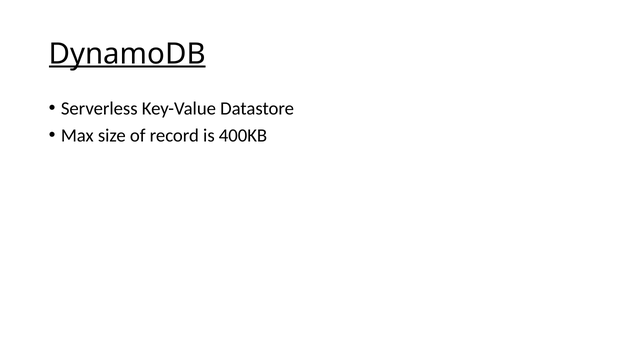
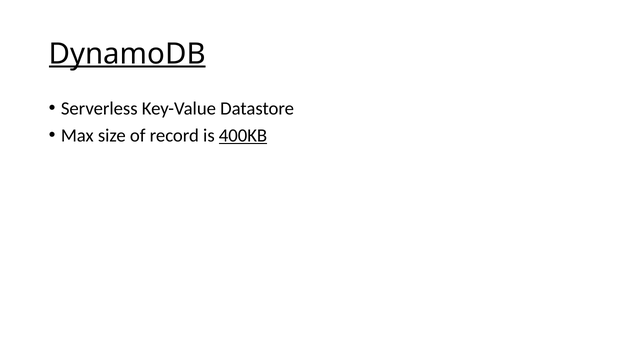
400KB underline: none -> present
